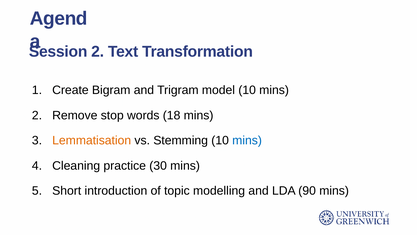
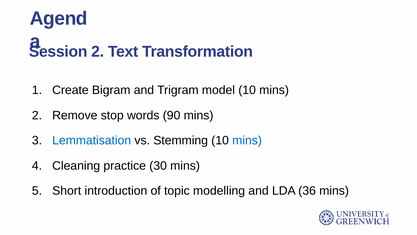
18: 18 -> 90
Lemmatisation colour: orange -> blue
90: 90 -> 36
